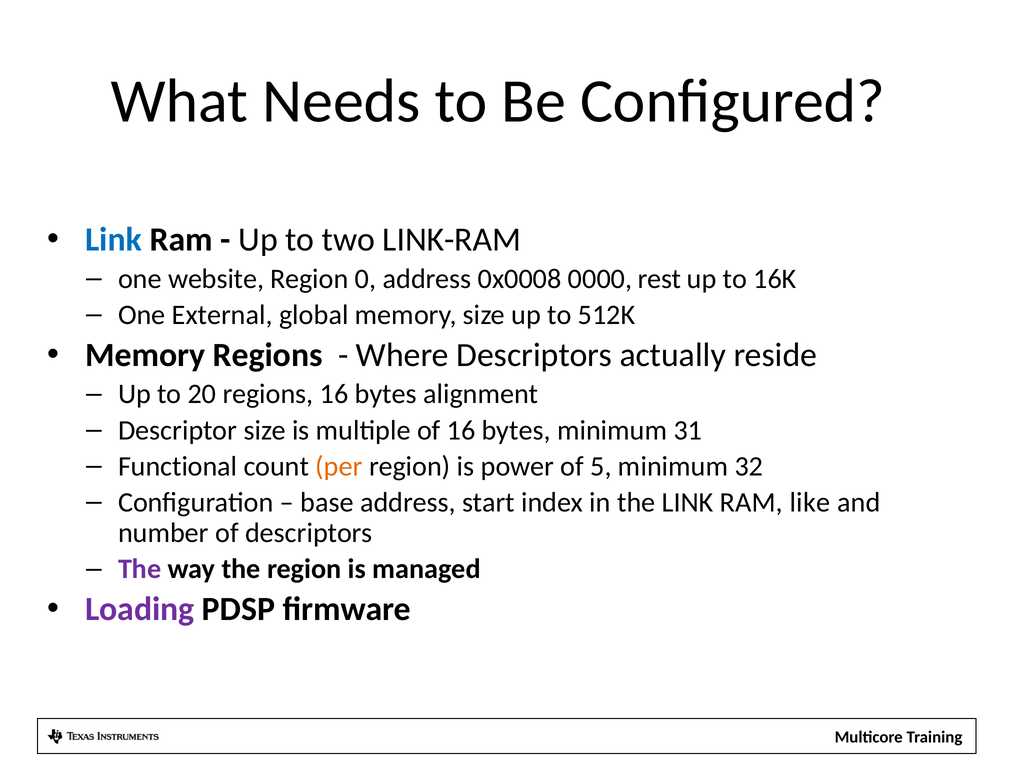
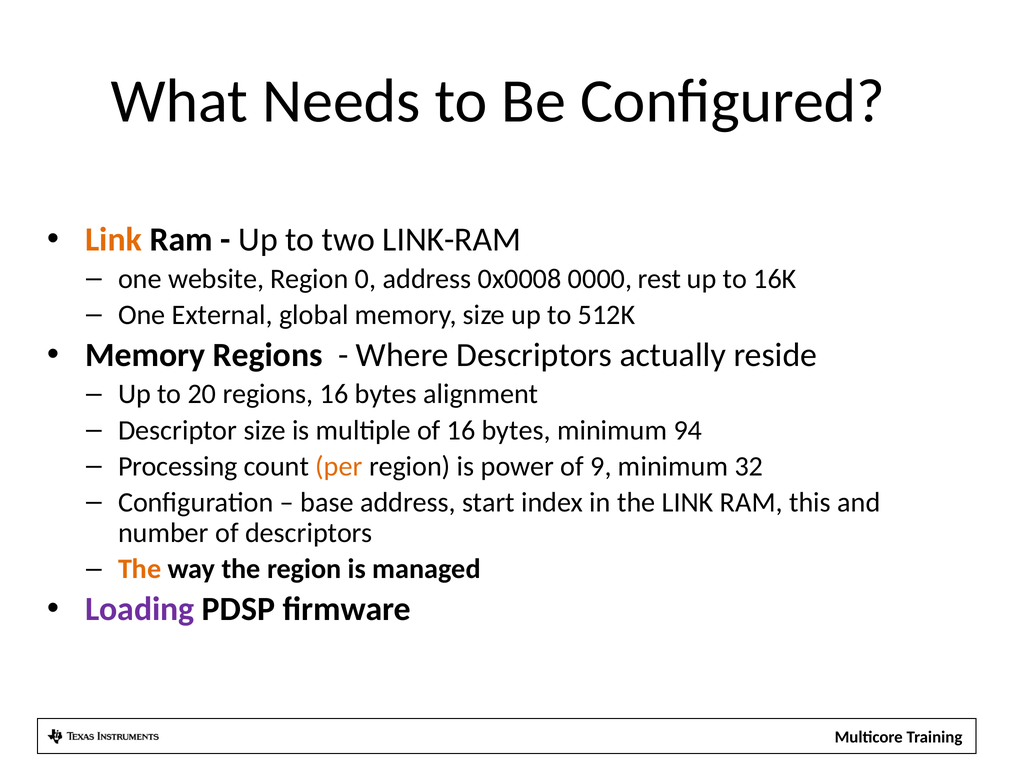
Link at (114, 239) colour: blue -> orange
31: 31 -> 94
Functional: Functional -> Processing
5: 5 -> 9
like: like -> this
The at (140, 568) colour: purple -> orange
